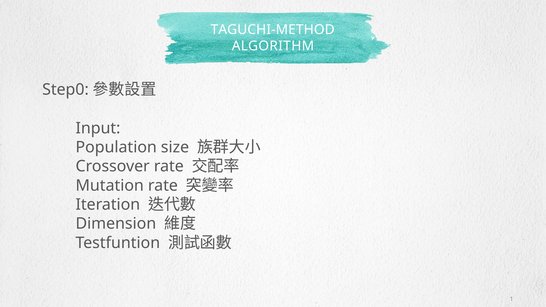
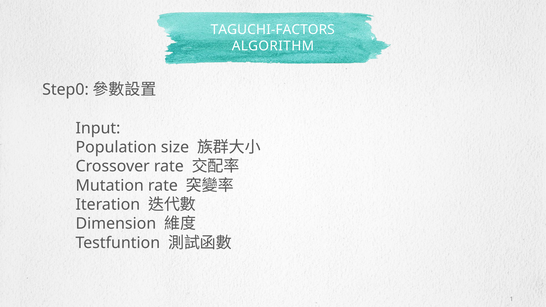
TAGUCHI-METHOD: TAGUCHI-METHOD -> TAGUCHI-FACTORS
